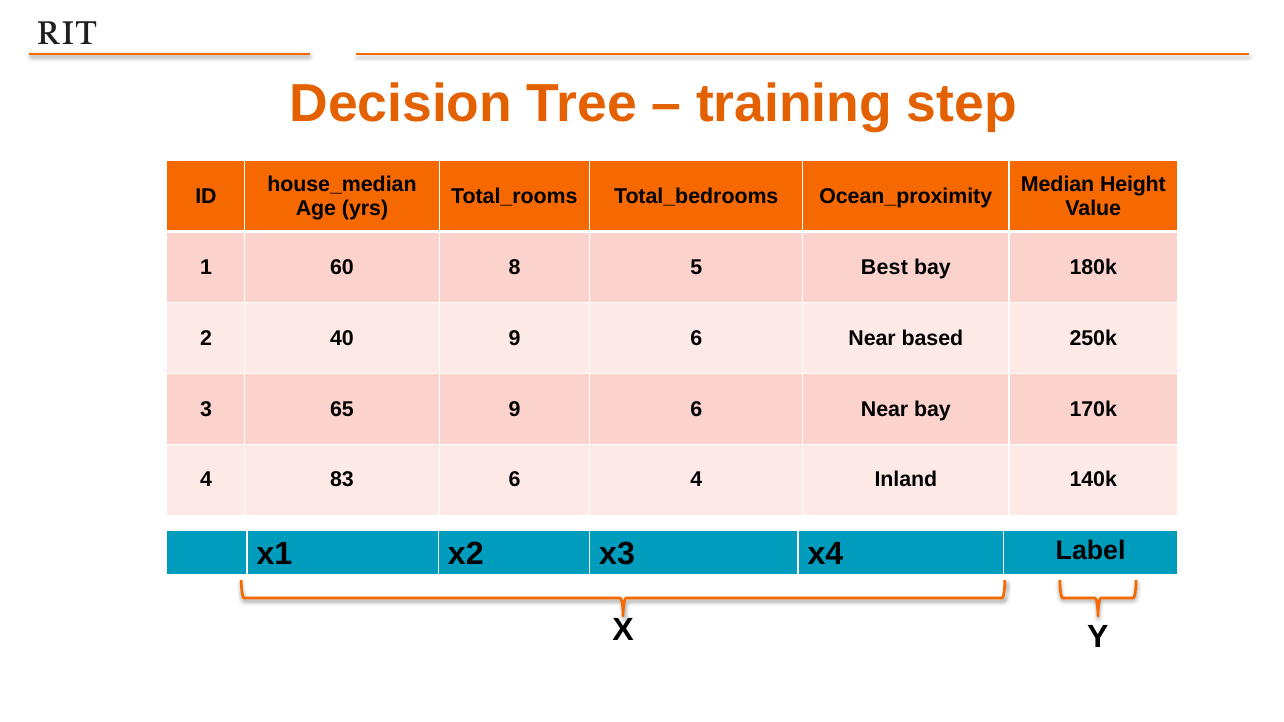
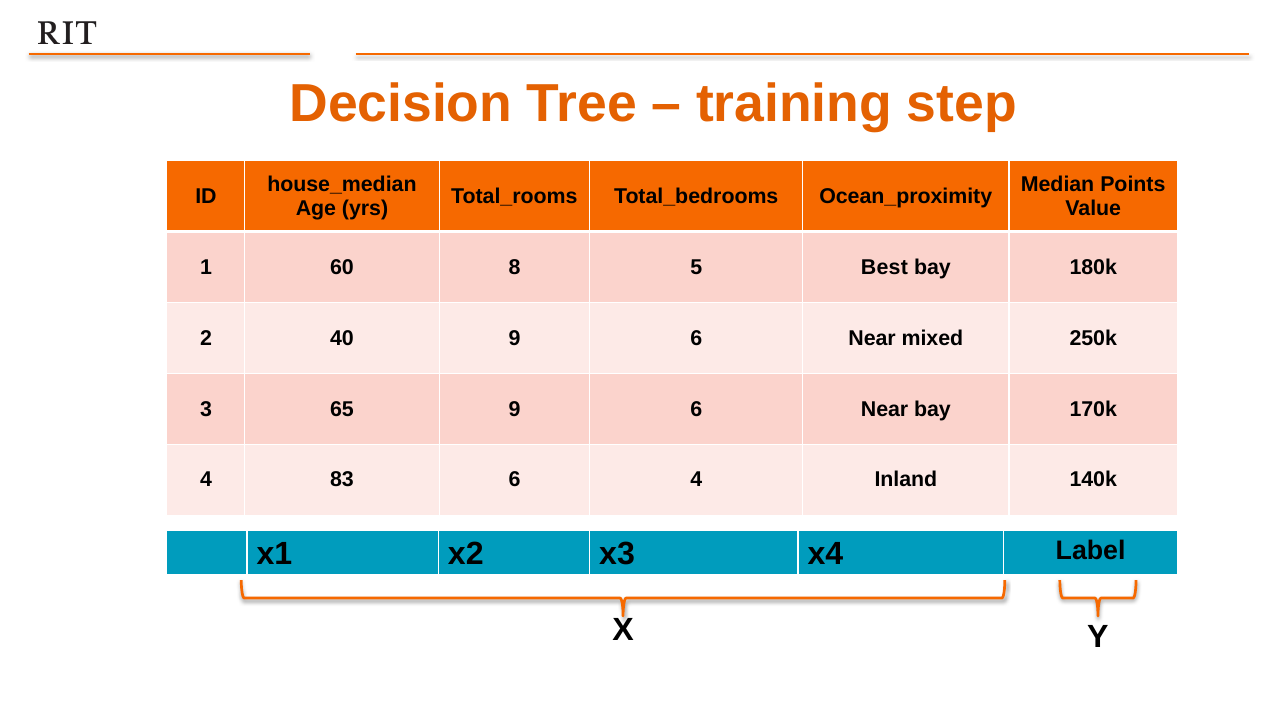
Height: Height -> Points
based: based -> mixed
